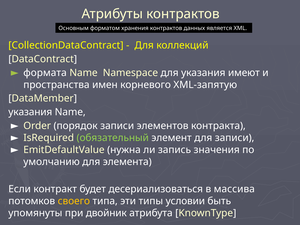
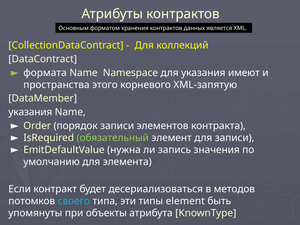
имен: имен -> этого
массива: массива -> методов
своего colour: yellow -> light blue
условии: условии -> element
двойник: двойник -> объекты
